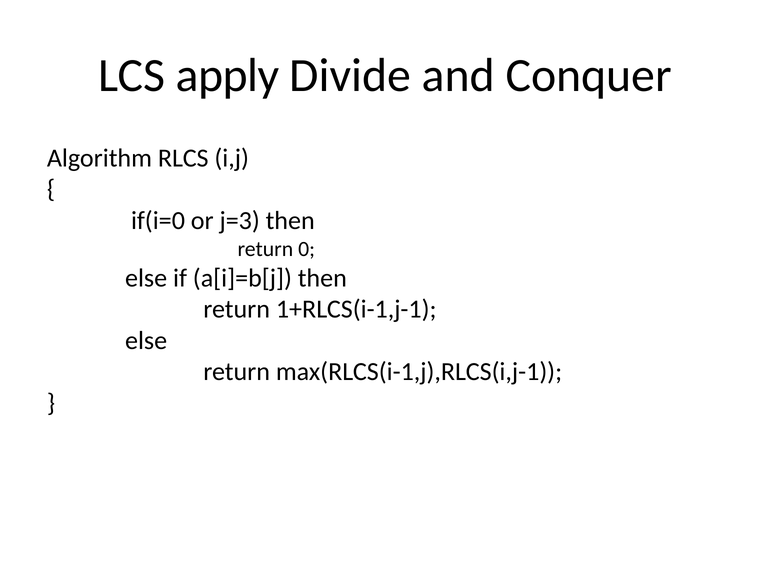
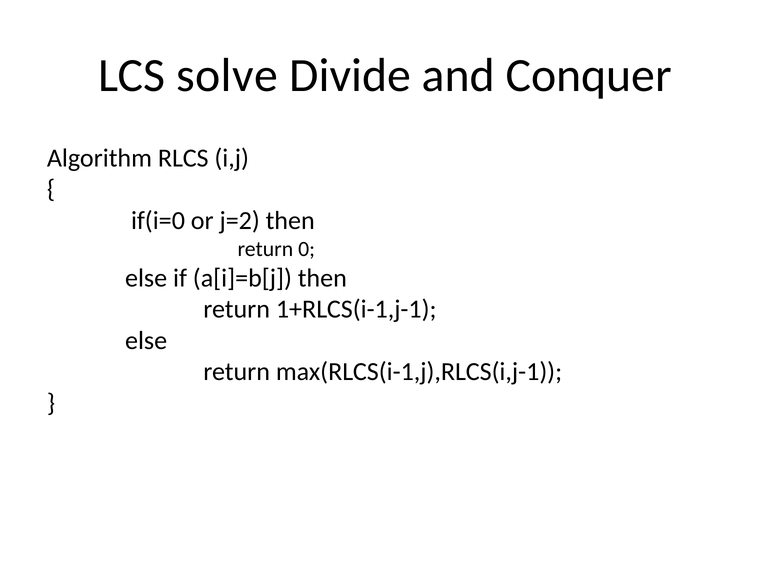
apply: apply -> solve
j=3: j=3 -> j=2
